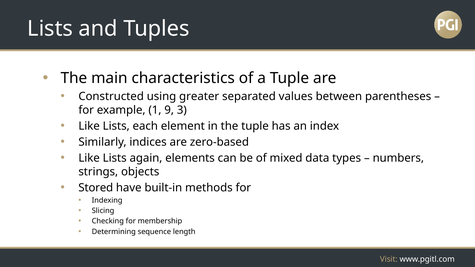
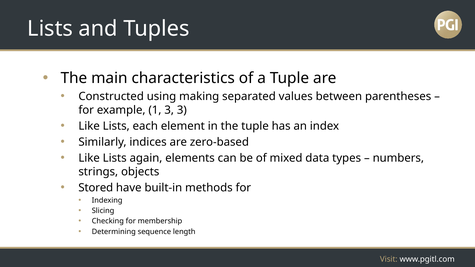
greater: greater -> making
1 9: 9 -> 3
